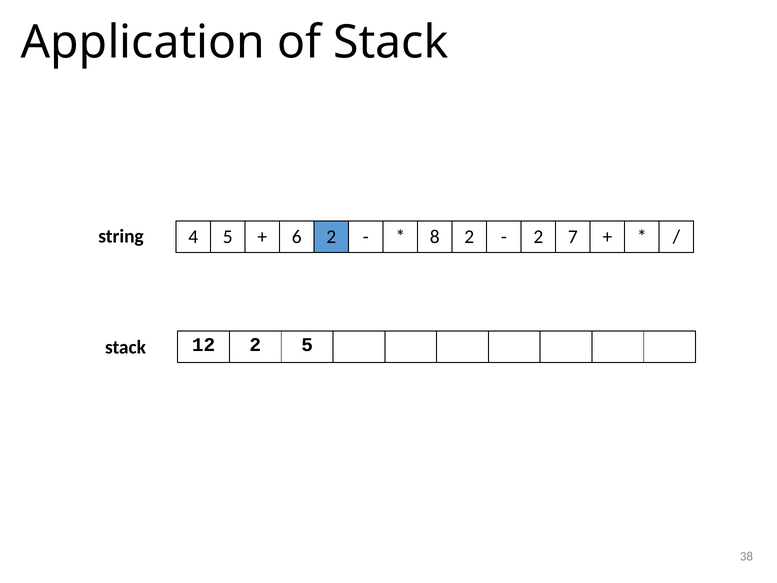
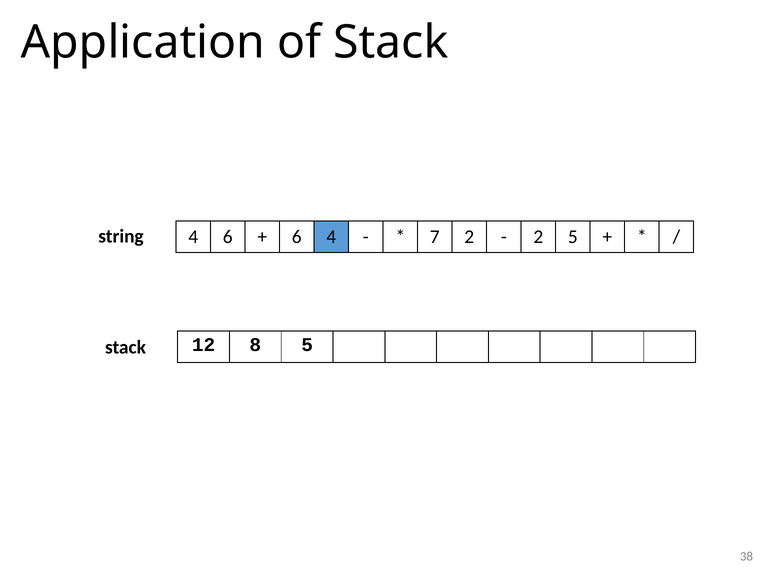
4 5: 5 -> 6
6 2: 2 -> 4
8: 8 -> 7
2 7: 7 -> 5
12 2: 2 -> 8
